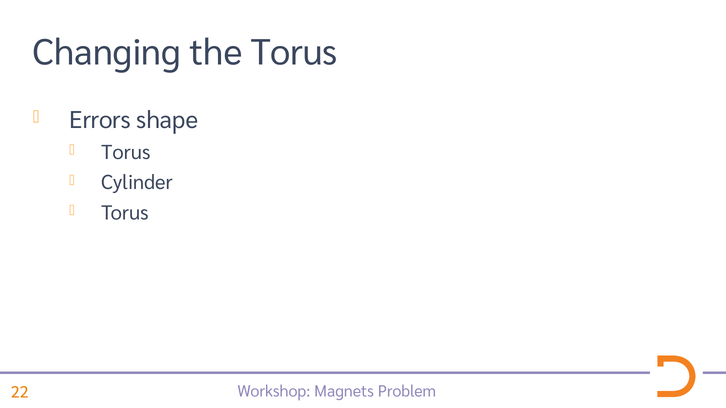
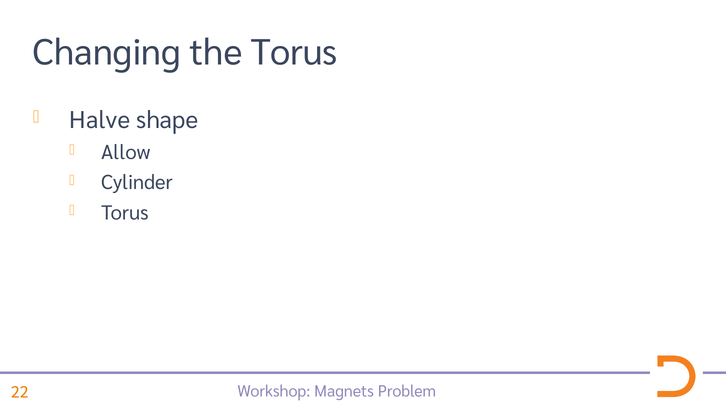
Errors: Errors -> Halve
Torus at (126, 153): Torus -> Allow
